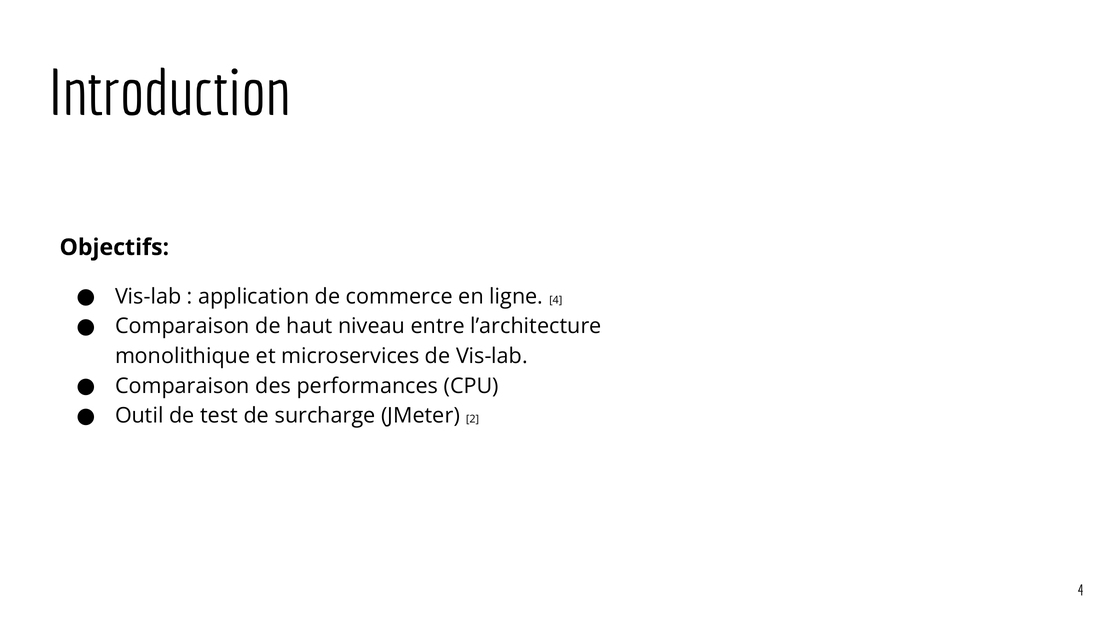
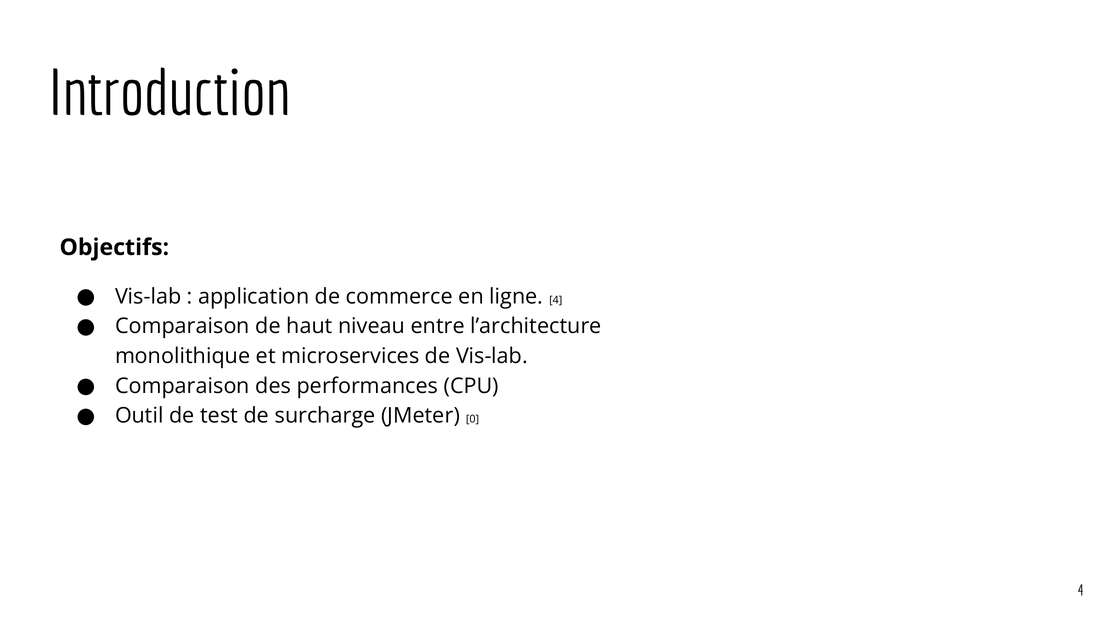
2: 2 -> 0
